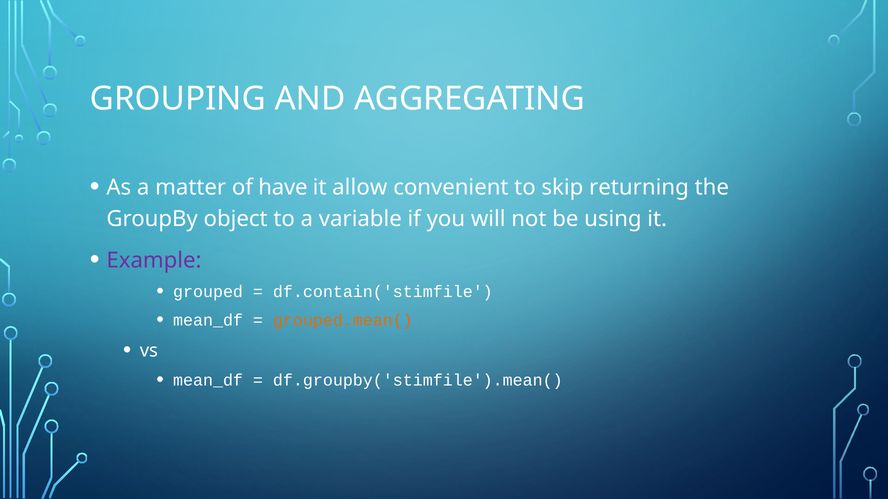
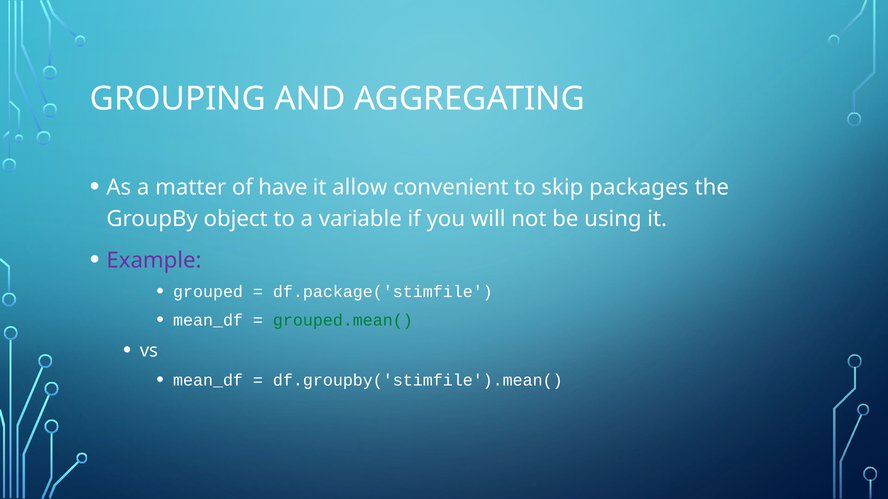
returning: returning -> packages
df.contain('stimfile: df.contain('stimfile -> df.package('stimfile
grouped.mean( colour: orange -> green
